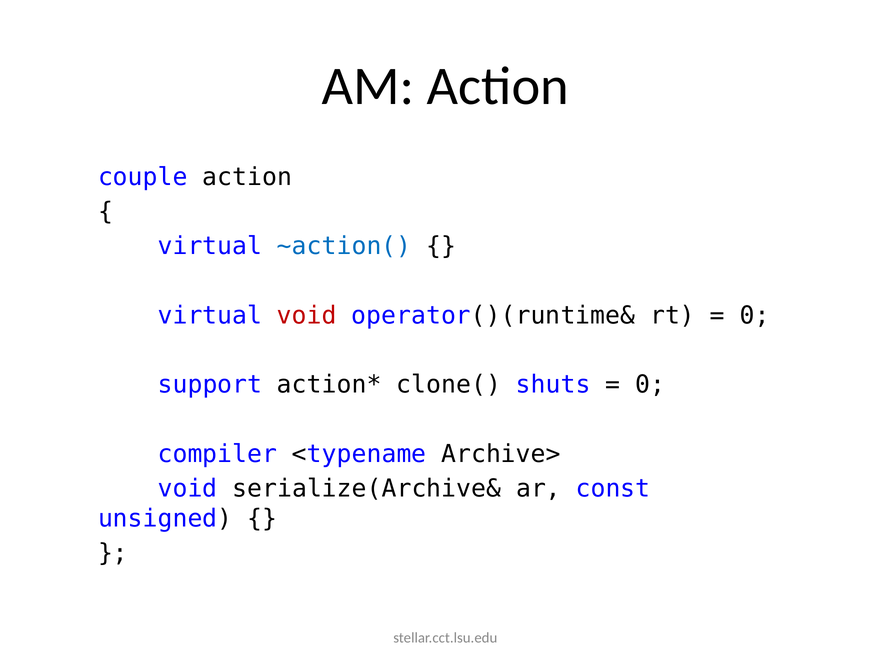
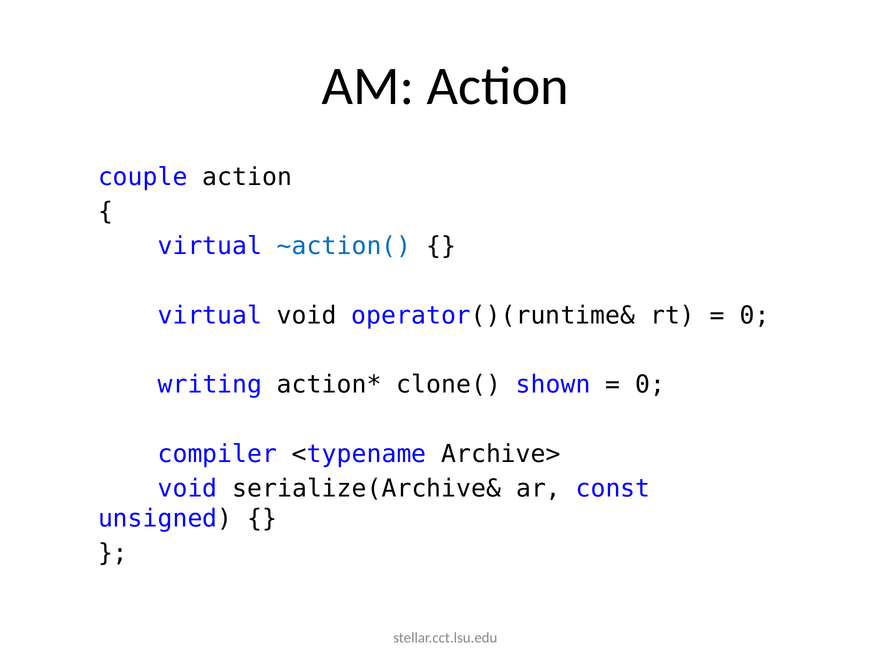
void at (307, 316) colour: red -> black
support: support -> writing
shuts: shuts -> shown
